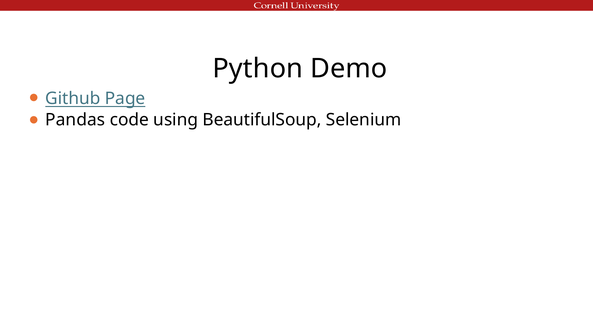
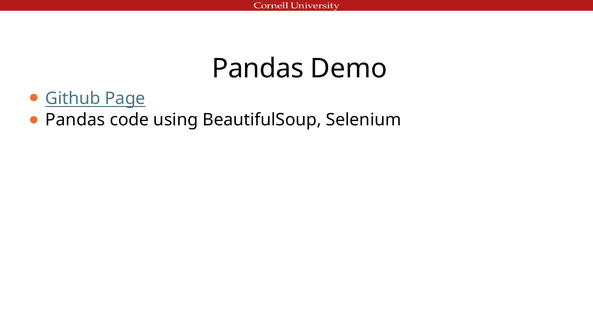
Python at (258, 69): Python -> Pandas
